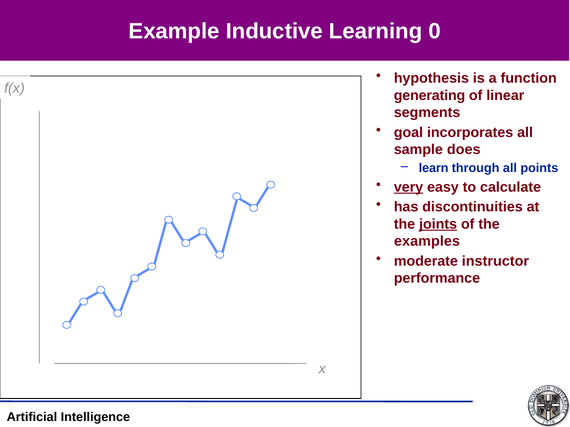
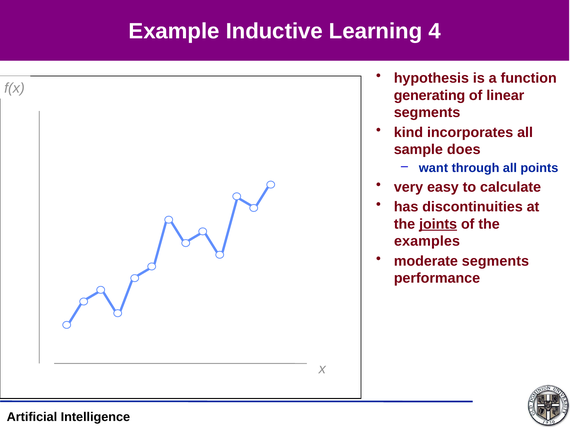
0: 0 -> 4
goal: goal -> kind
learn: learn -> want
very underline: present -> none
moderate instructor: instructor -> segments
